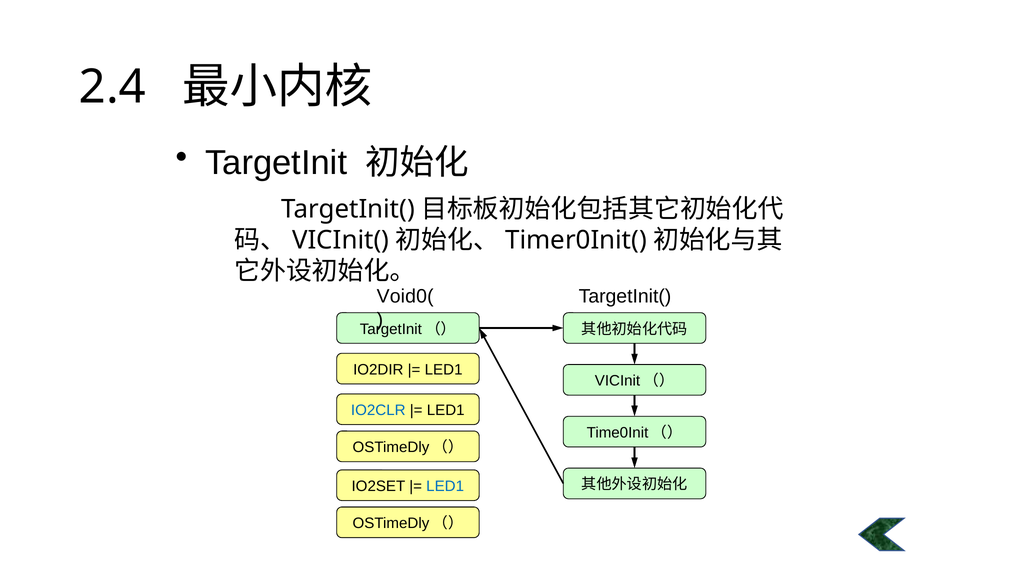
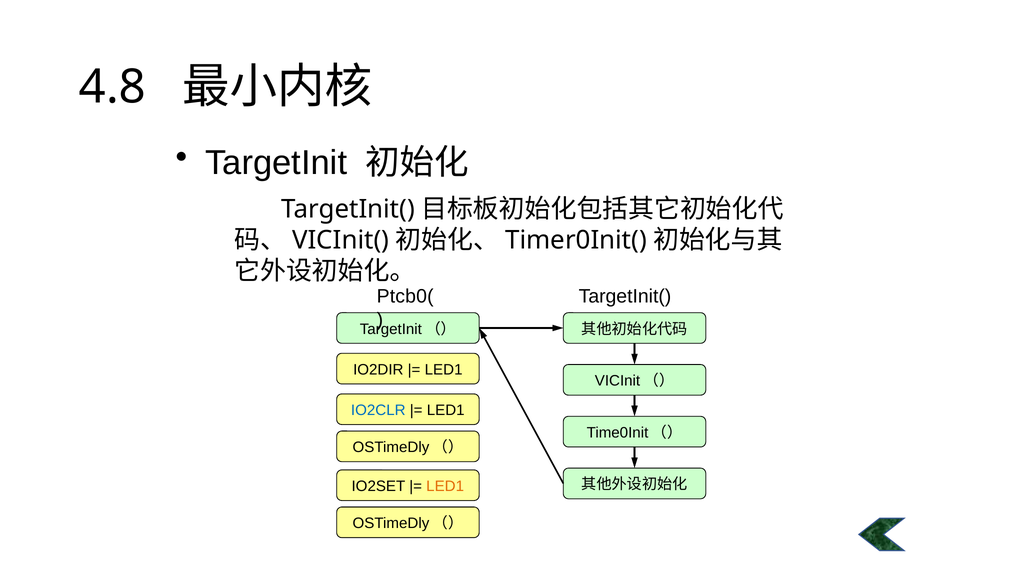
2.4: 2.4 -> 4.8
Void0(: Void0( -> Ptcb0(
LED1 at (445, 486) colour: blue -> orange
